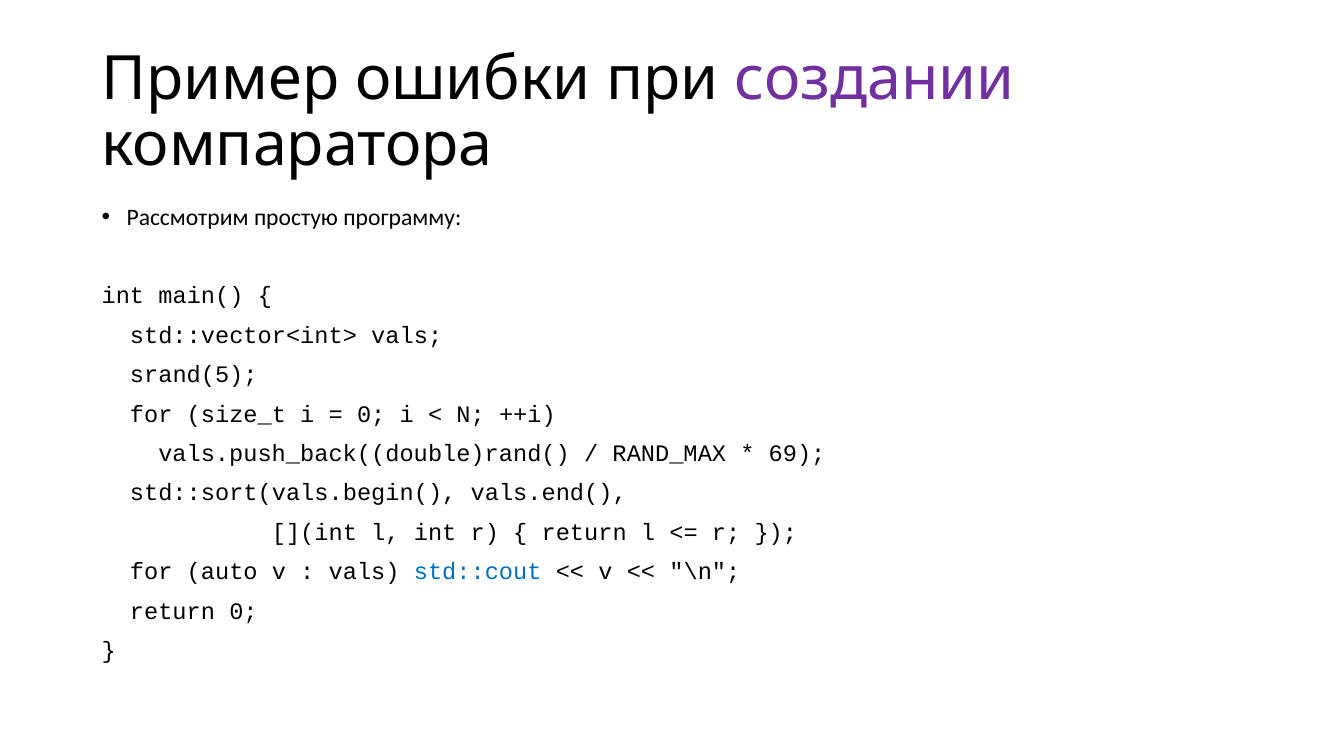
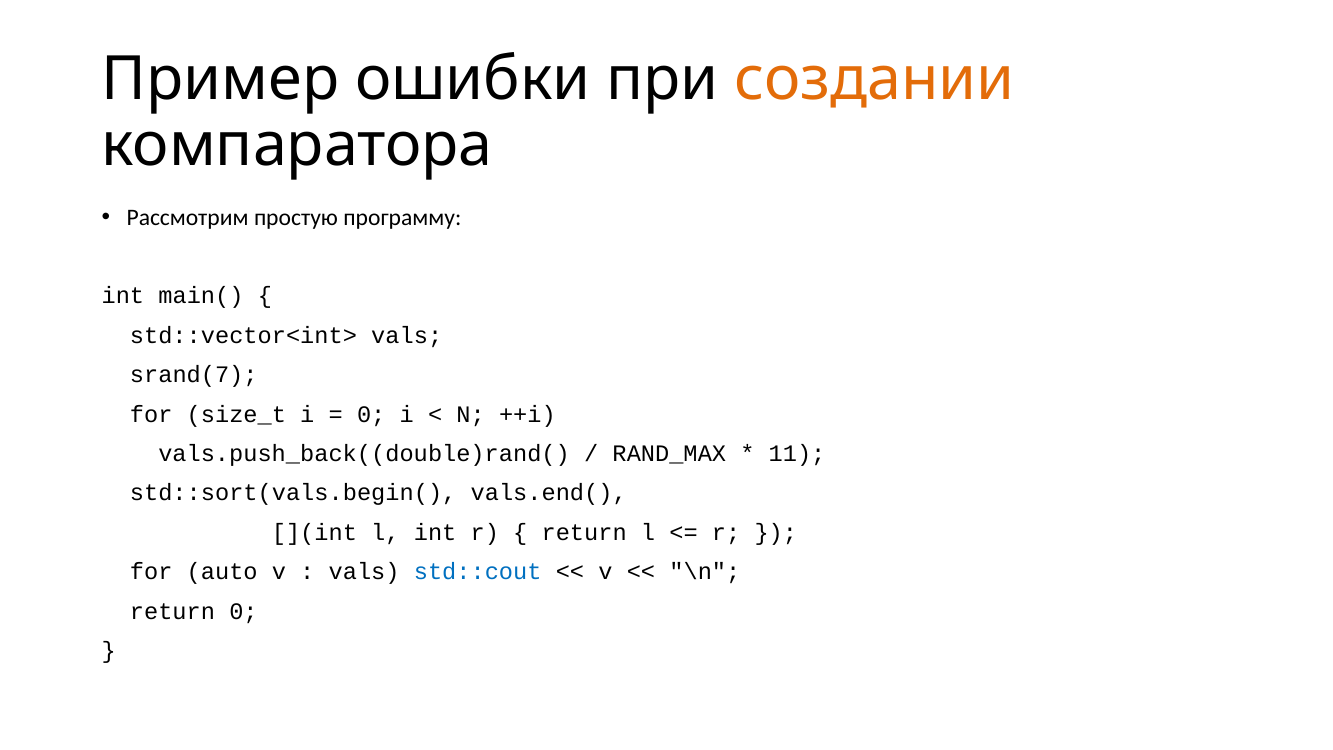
создании colour: purple -> orange
srand(5: srand(5 -> srand(7
69: 69 -> 11
